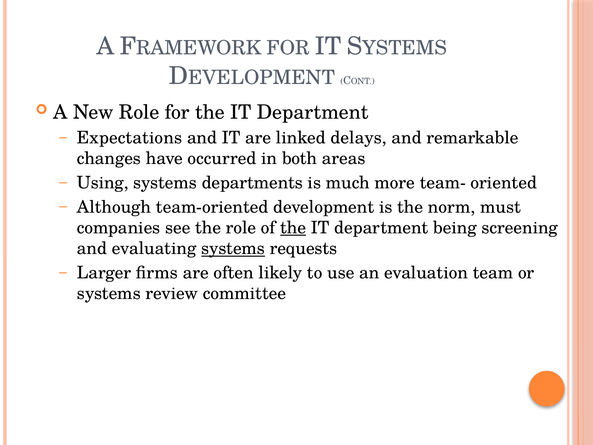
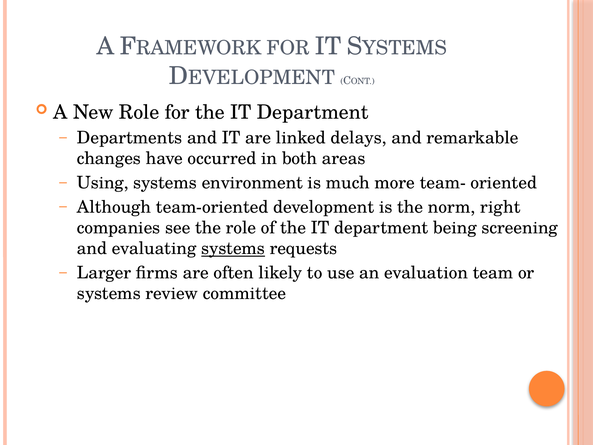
Expectations: Expectations -> Departments
departments: departments -> environment
must: must -> right
the at (293, 228) underline: present -> none
